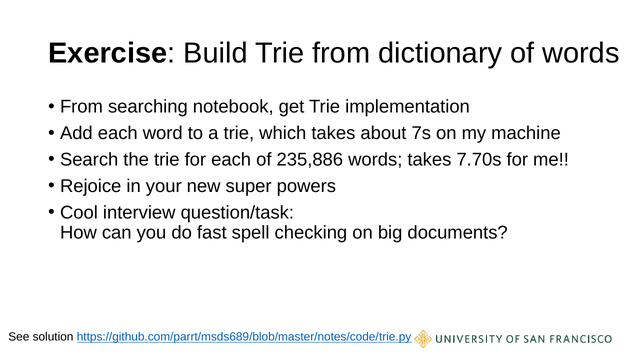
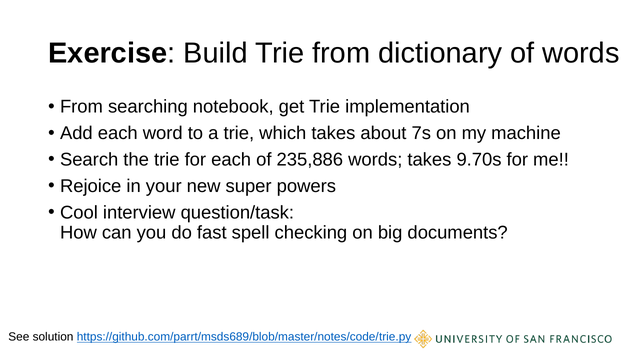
7.70s: 7.70s -> 9.70s
